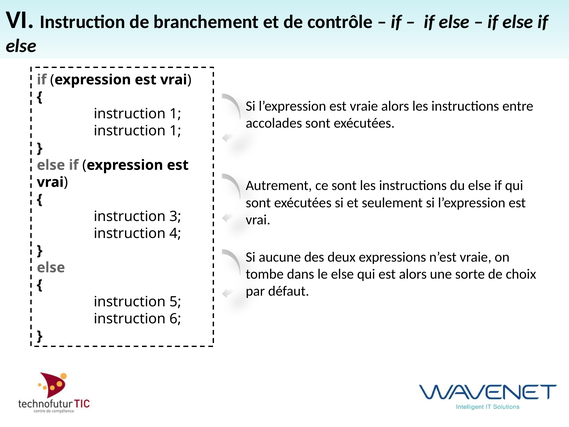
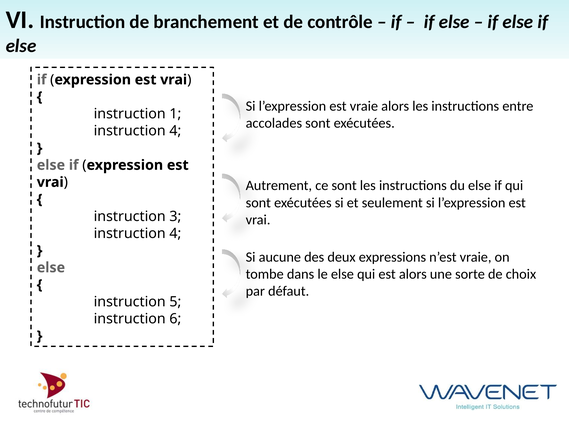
1 at (175, 131): 1 -> 4
